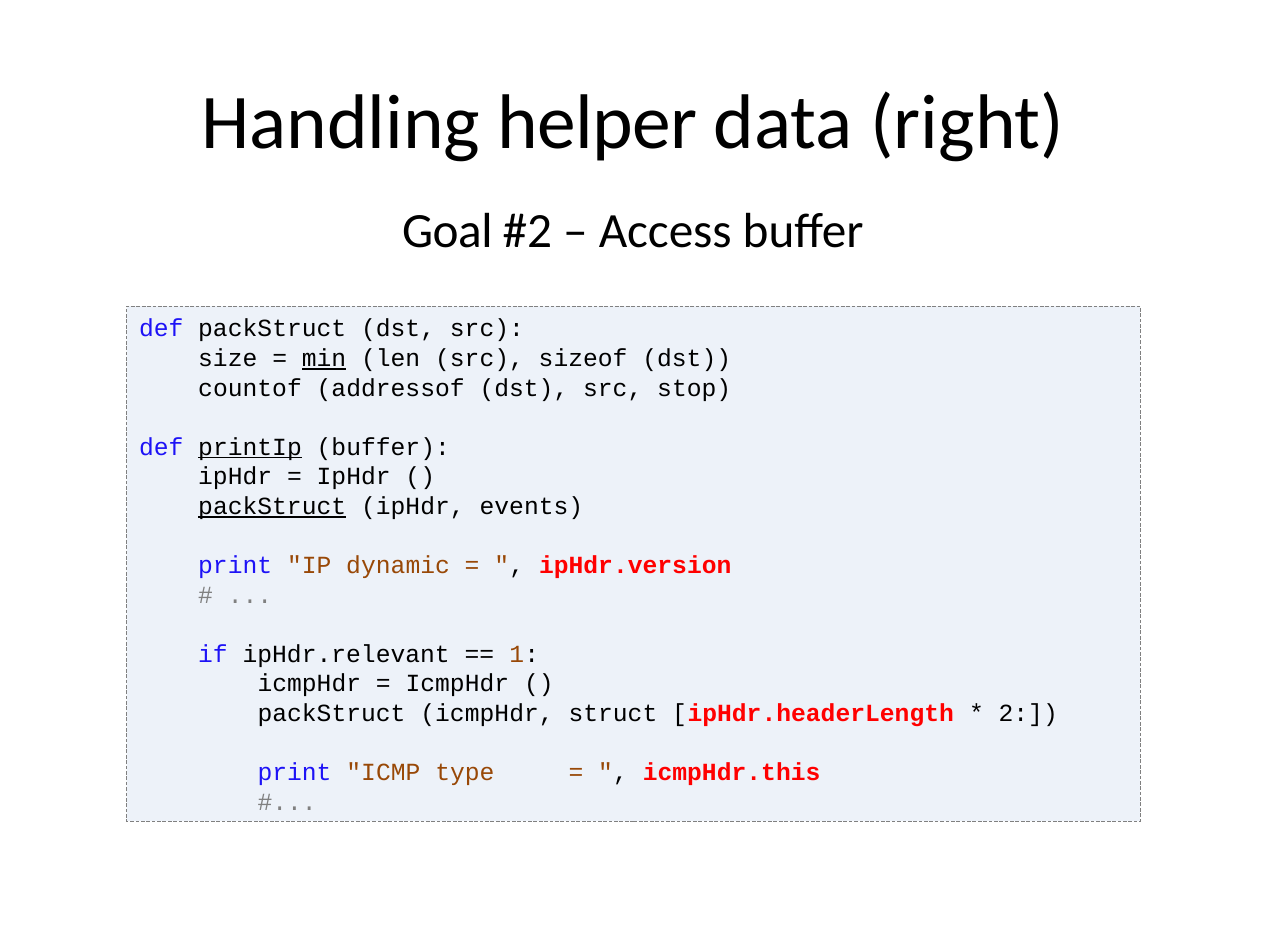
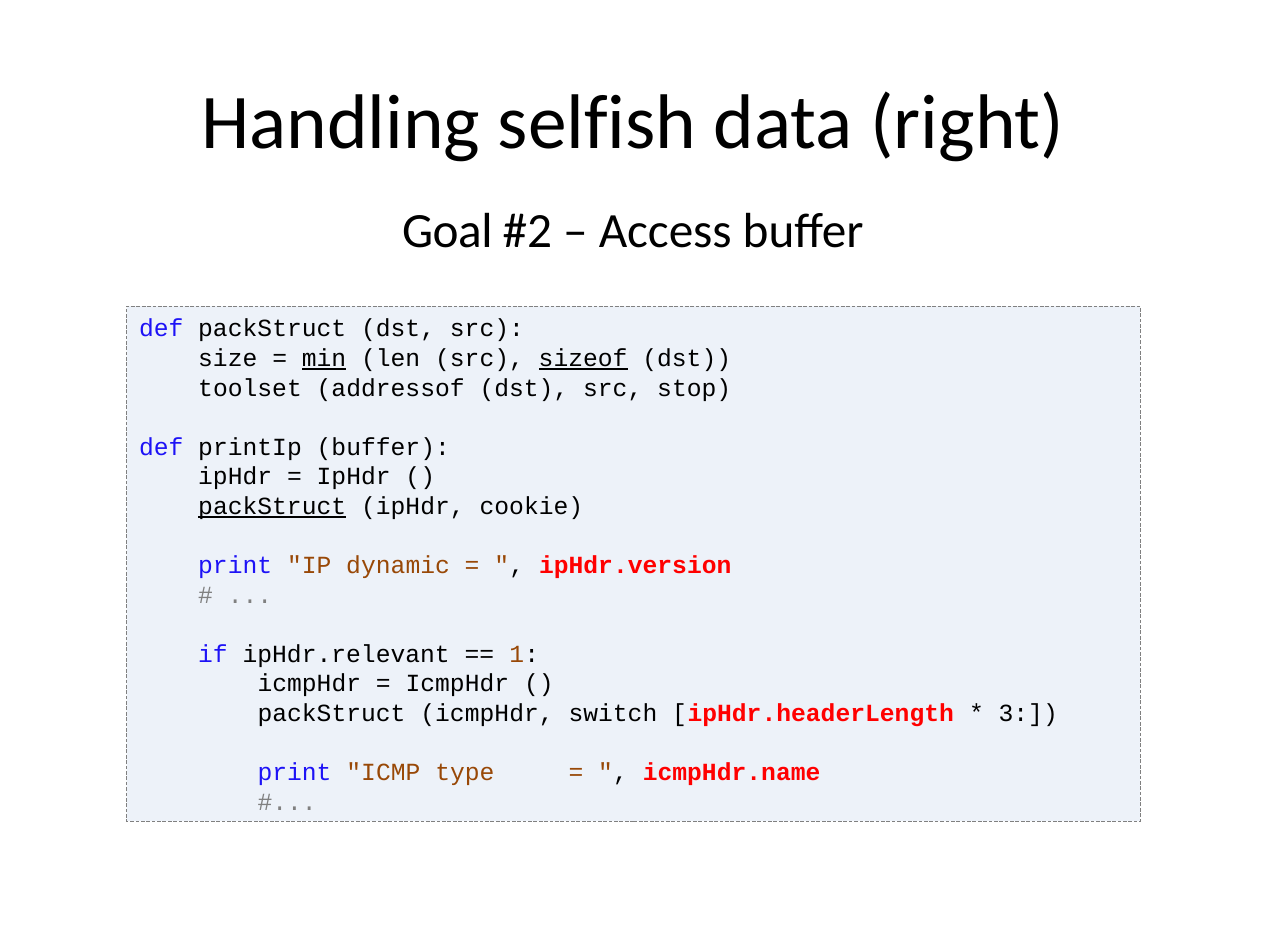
helper: helper -> selfish
sizeof underline: none -> present
countof: countof -> toolset
printIp underline: present -> none
events: events -> cookie
struct: struct -> switch
2: 2 -> 3
icmpHdr.this: icmpHdr.this -> icmpHdr.name
